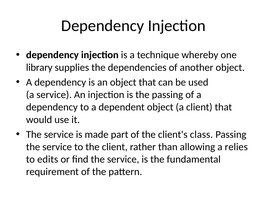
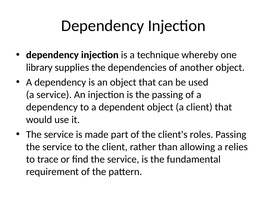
class: class -> roles
edits: edits -> trace
